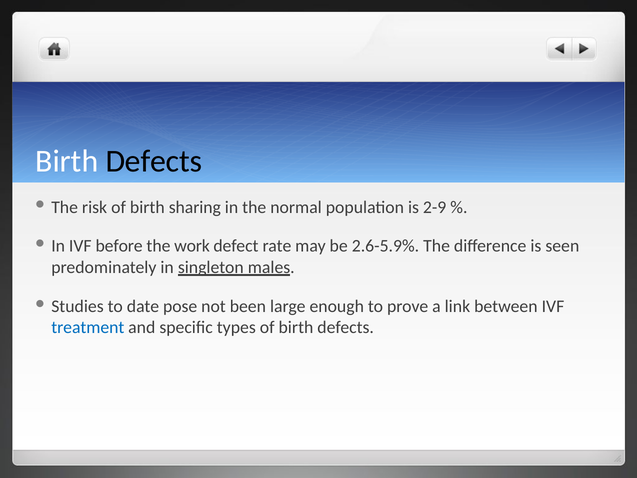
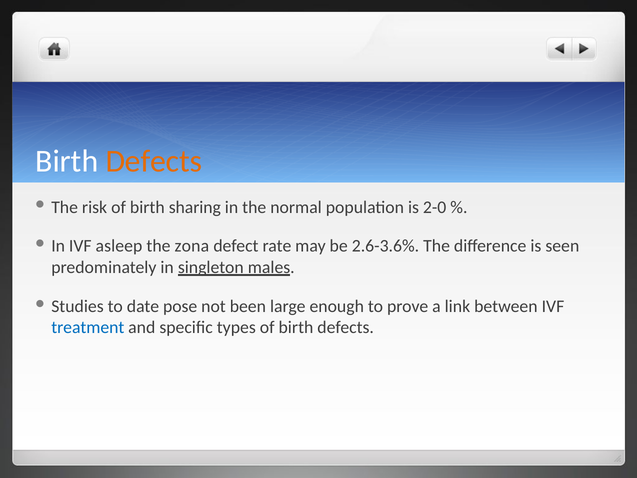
Defects at (154, 161) colour: black -> orange
2-9: 2-9 -> 2-0
before: before -> asleep
work: work -> zona
2.6-5.9%: 2.6-5.9% -> 2.6-3.6%
